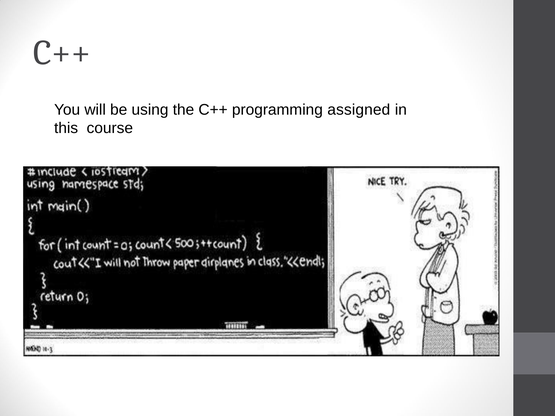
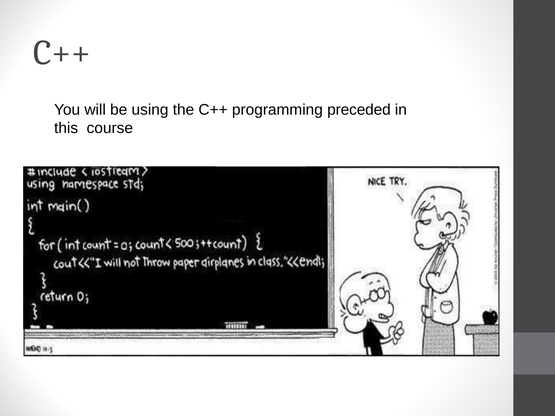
assigned: assigned -> preceded
